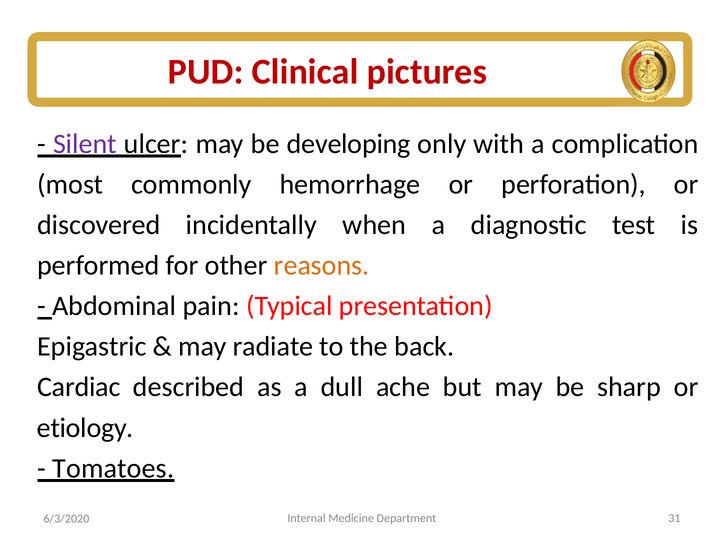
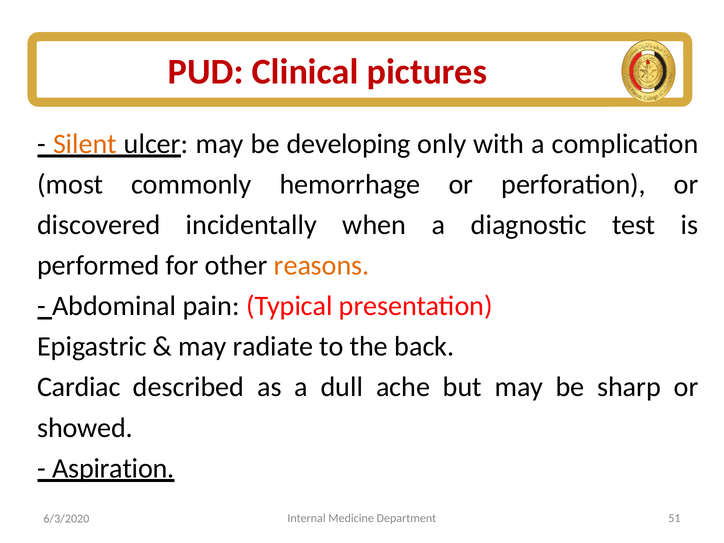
Silent colour: purple -> orange
etiology: etiology -> showed
Tomatoes: Tomatoes -> Aspiration
31: 31 -> 51
